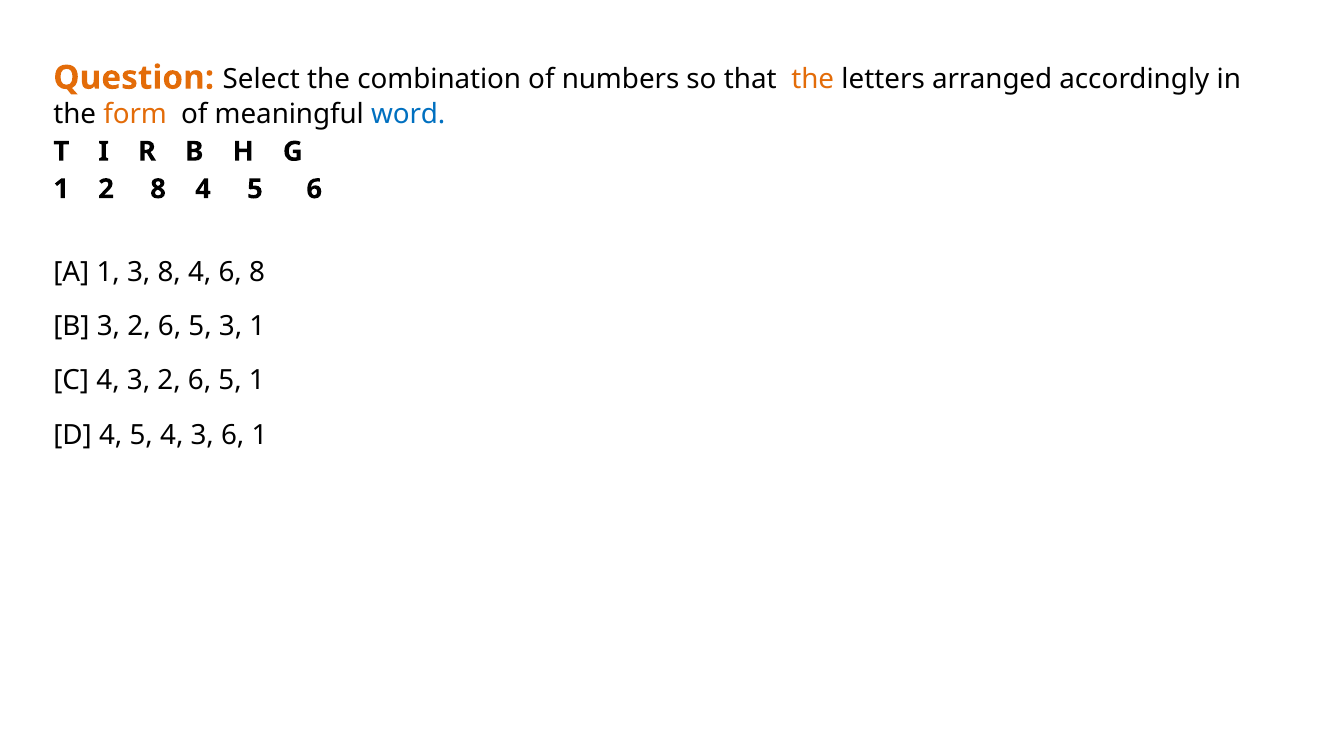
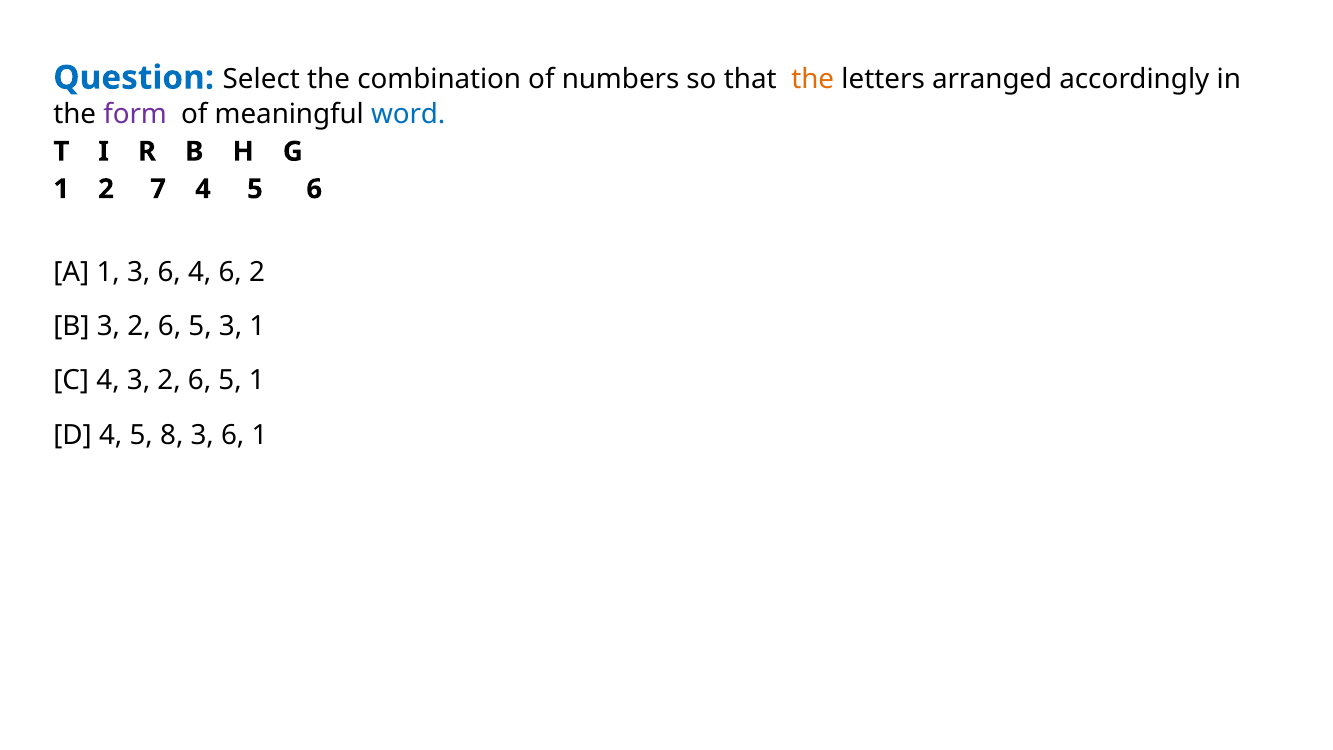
Question colour: orange -> blue
form colour: orange -> purple
2 8: 8 -> 7
1 3 8: 8 -> 6
6 8: 8 -> 2
5 4: 4 -> 8
